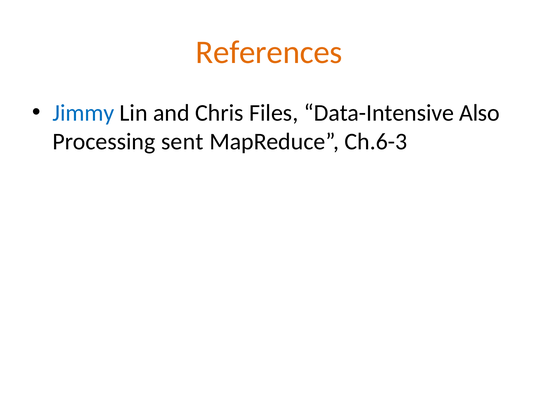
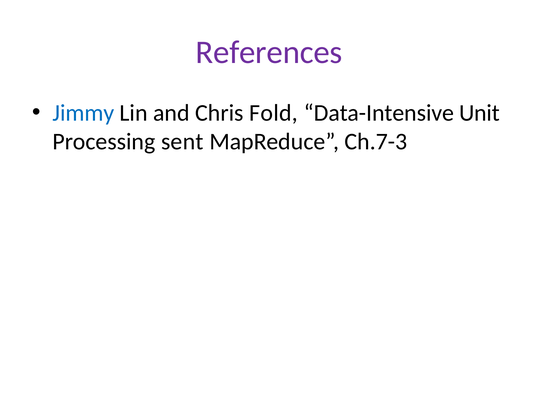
References colour: orange -> purple
Files: Files -> Fold
Also: Also -> Unit
Ch.6-3: Ch.6-3 -> Ch.7-3
